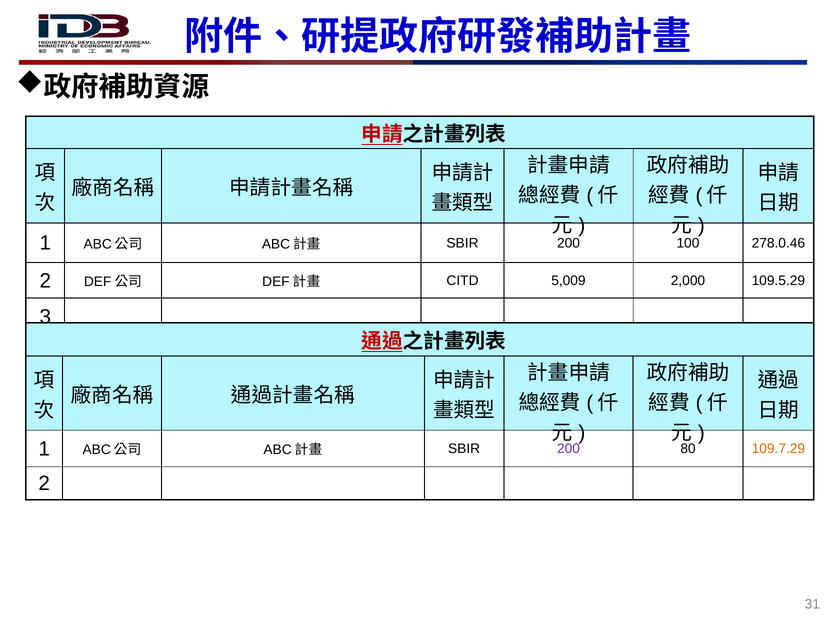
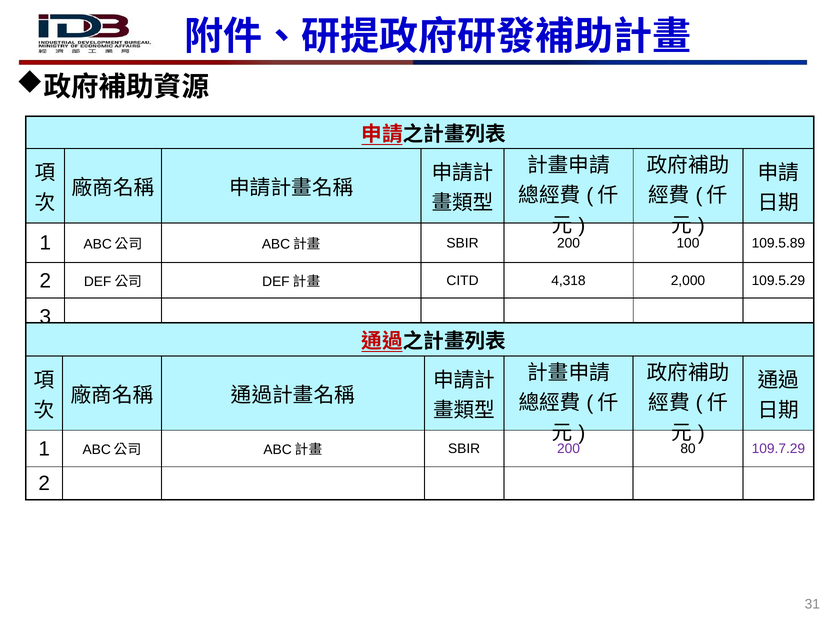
278.0.46: 278.0.46 -> 109.5.89
5,009: 5,009 -> 4,318
109.7.29 colour: orange -> purple
